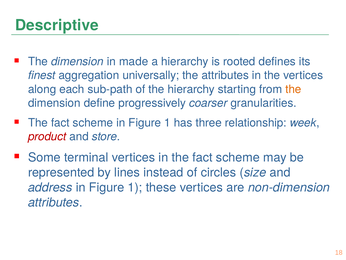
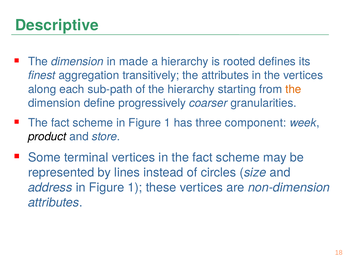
universally: universally -> transitively
relationship: relationship -> component
product colour: red -> black
